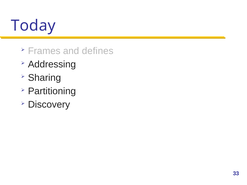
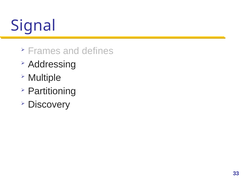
Today: Today -> Signal
Sharing: Sharing -> Multiple
